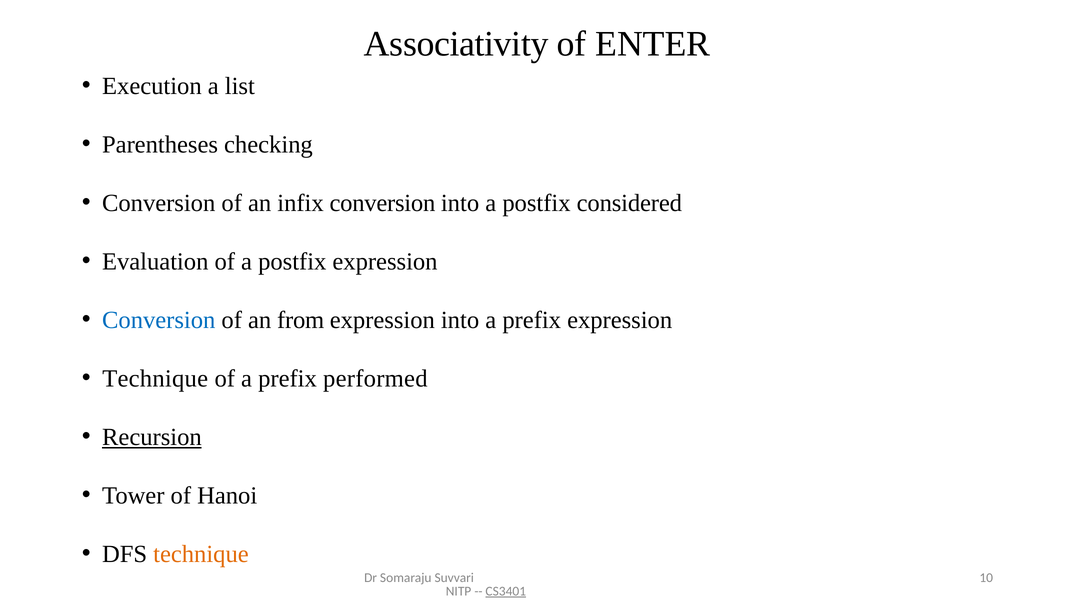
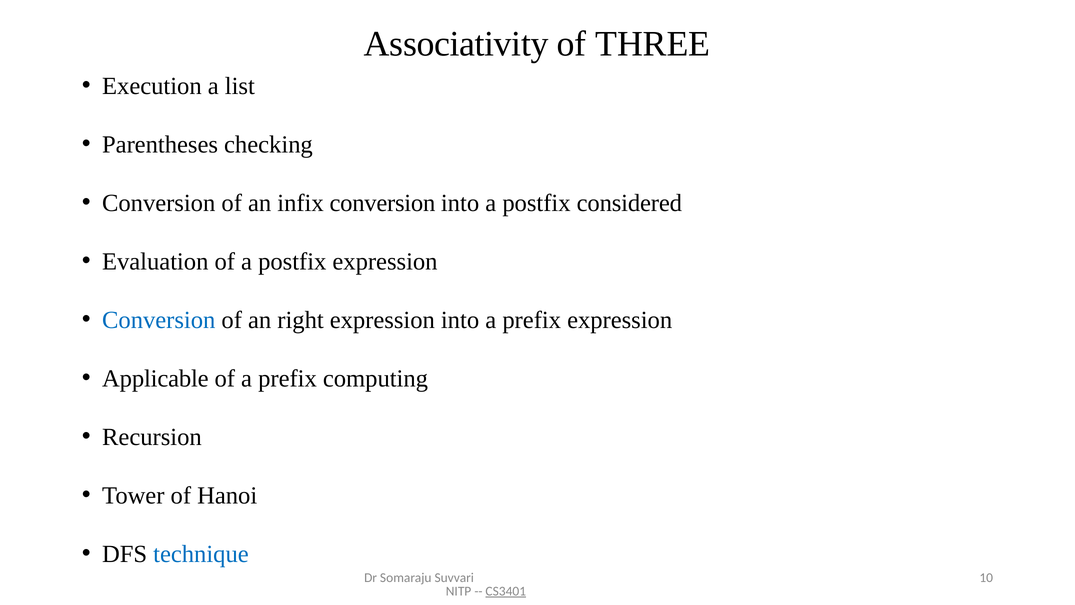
ENTER: ENTER -> THREE
from: from -> right
Technique at (155, 378): Technique -> Applicable
performed: performed -> computing
Recursion underline: present -> none
technique at (201, 554) colour: orange -> blue
